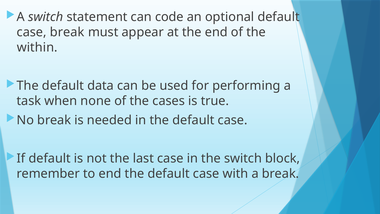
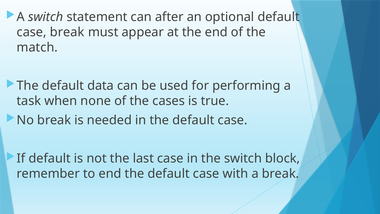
code: code -> after
within: within -> match
